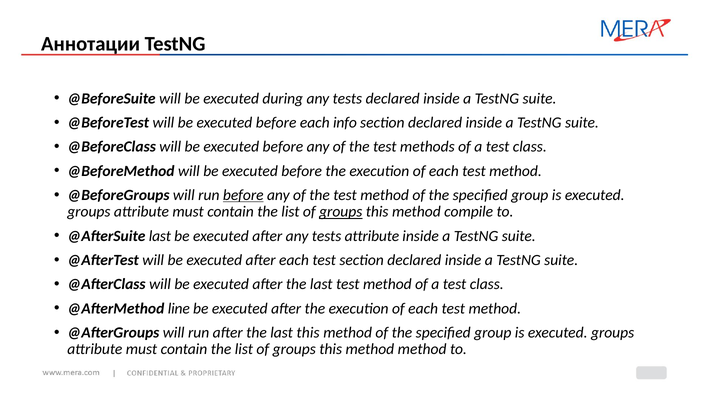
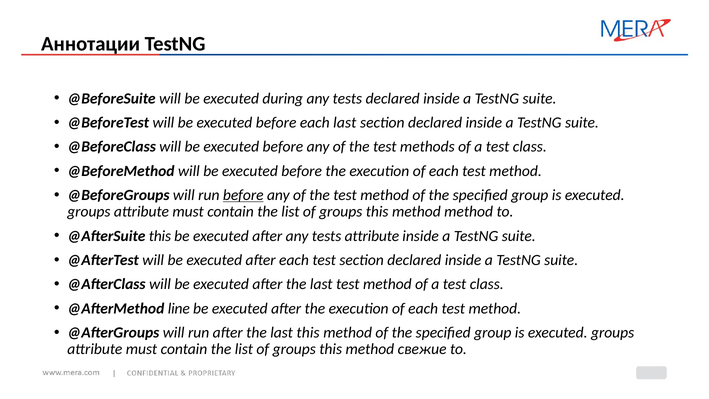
each info: info -> last
groups at (341, 212) underline: present -> none
method compile: compile -> method
@AfterSuite last: last -> this
method method: method -> свежие
